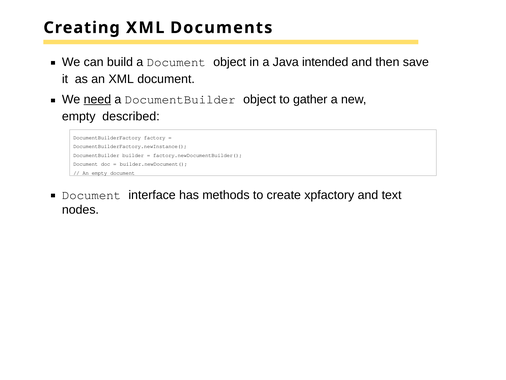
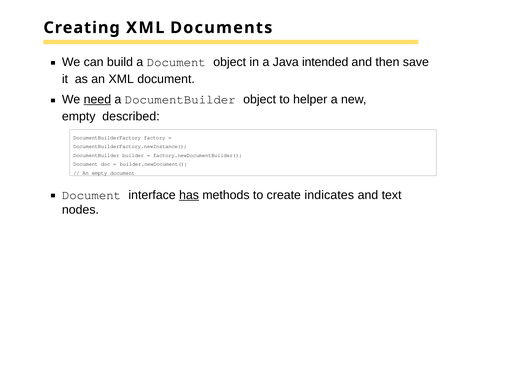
gather: gather -> helper
has underline: none -> present
xpfactory: xpfactory -> indicates
